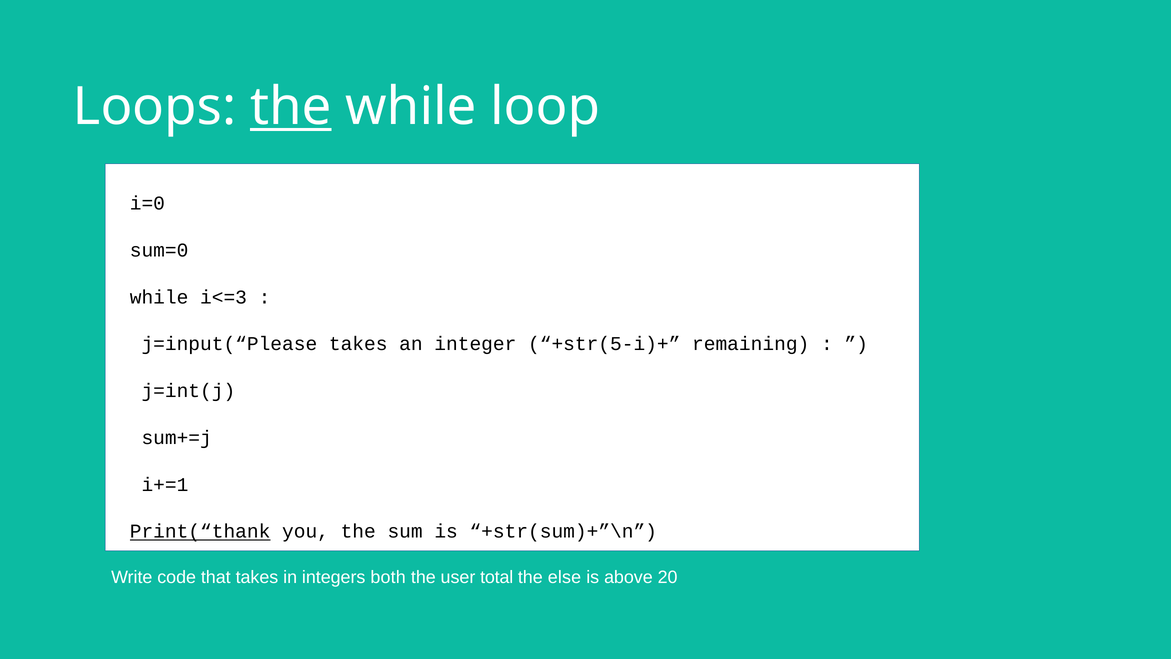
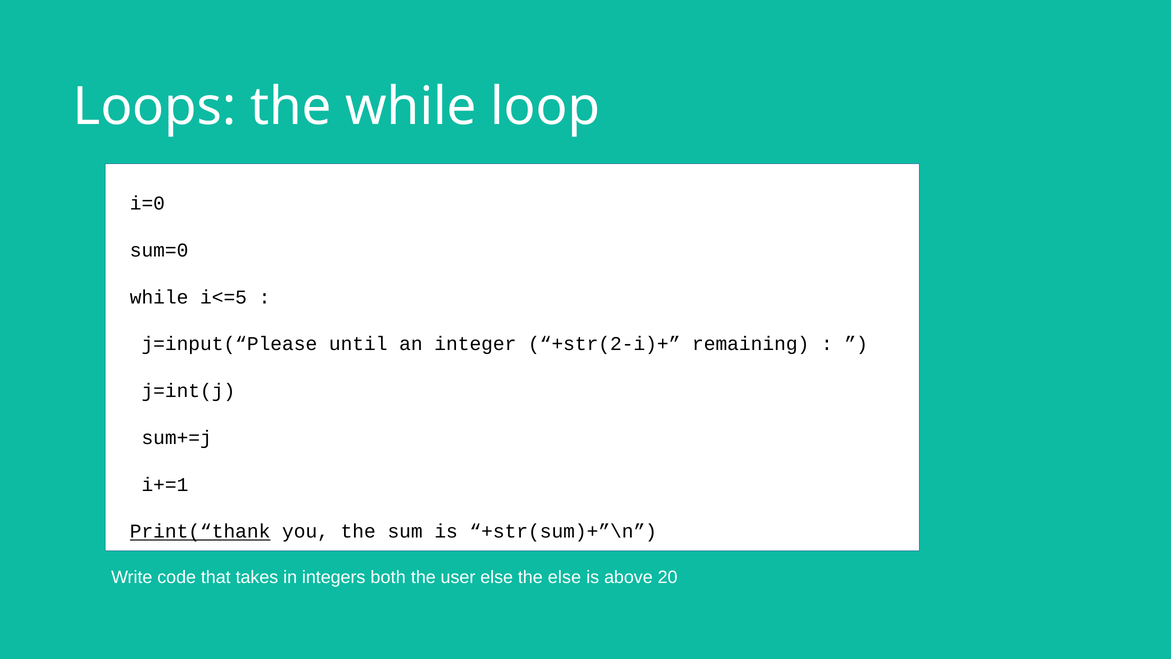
the at (291, 107) underline: present -> none
i<=3: i<=3 -> i<=5
j=input(“Please takes: takes -> until
+str(5-i)+: +str(5-i)+ -> +str(2-i)+
user total: total -> else
